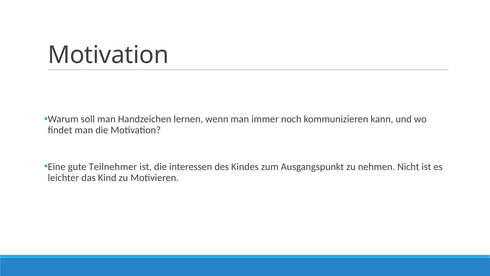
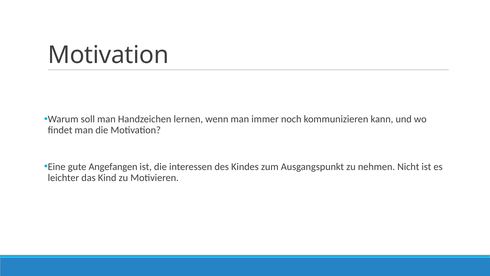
Teilnehmer: Teilnehmer -> Angefangen
